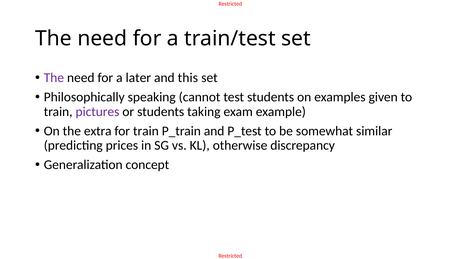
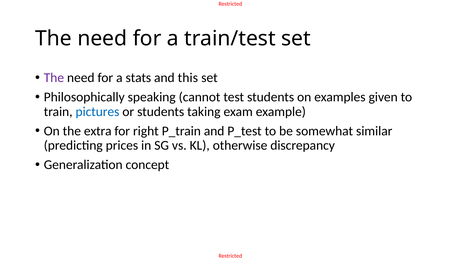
later: later -> stats
pictures colour: purple -> blue
for train: train -> right
